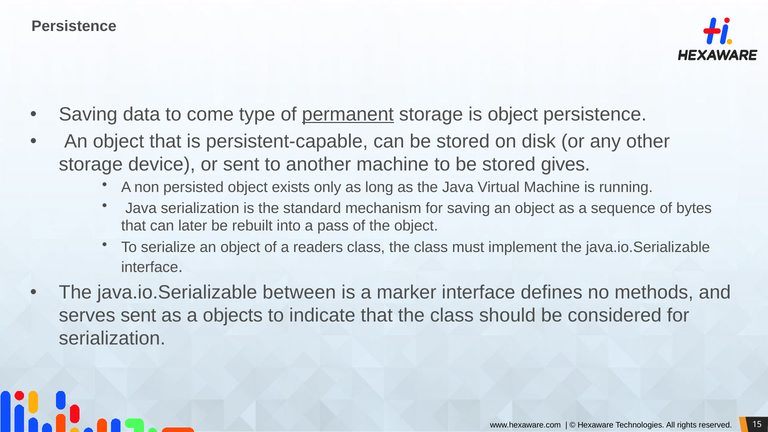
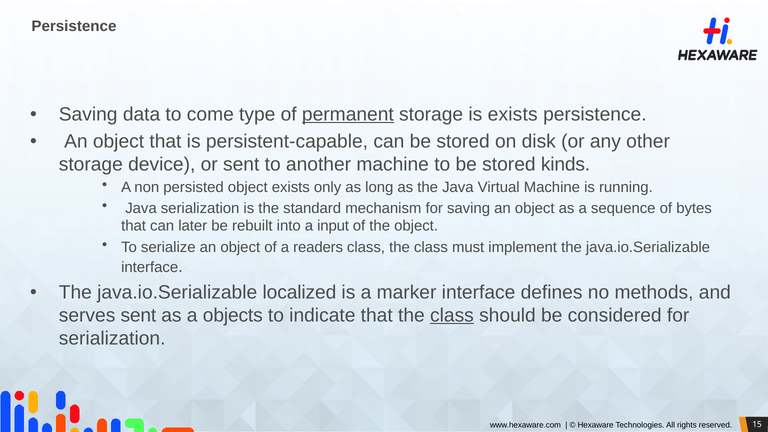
is object: object -> exists
gives: gives -> kinds
pass: pass -> input
between: between -> localized
class at (452, 315) underline: none -> present
